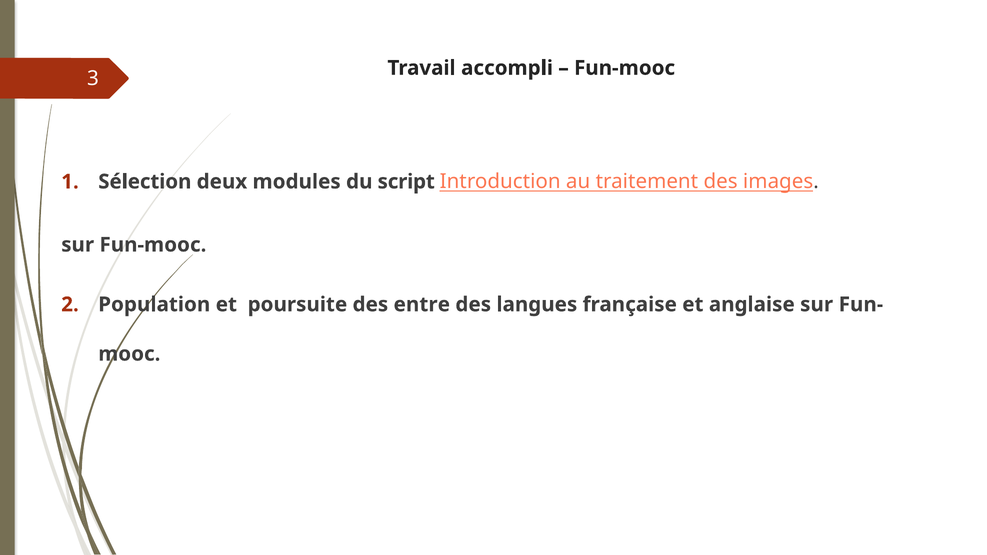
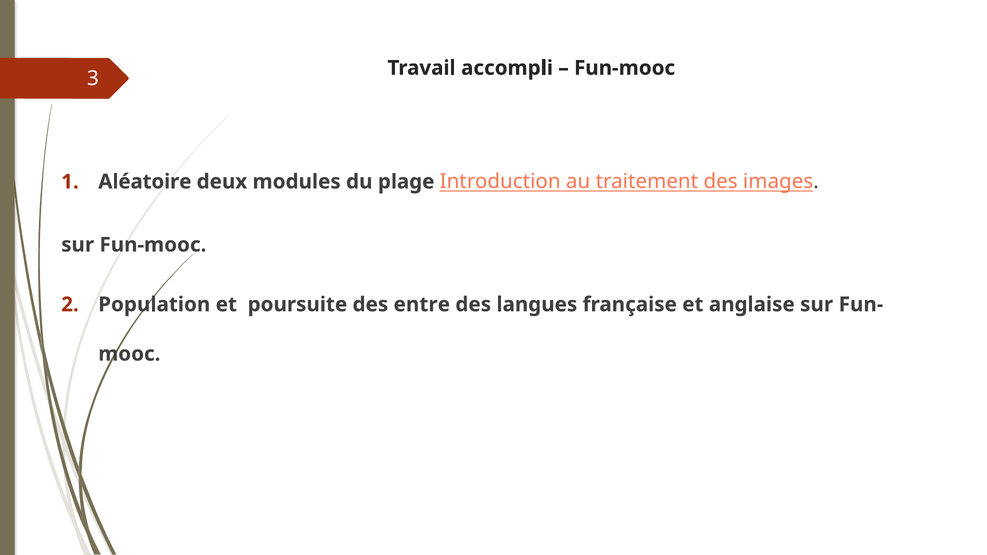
Sélection: Sélection -> Aléatoire
script: script -> plage
